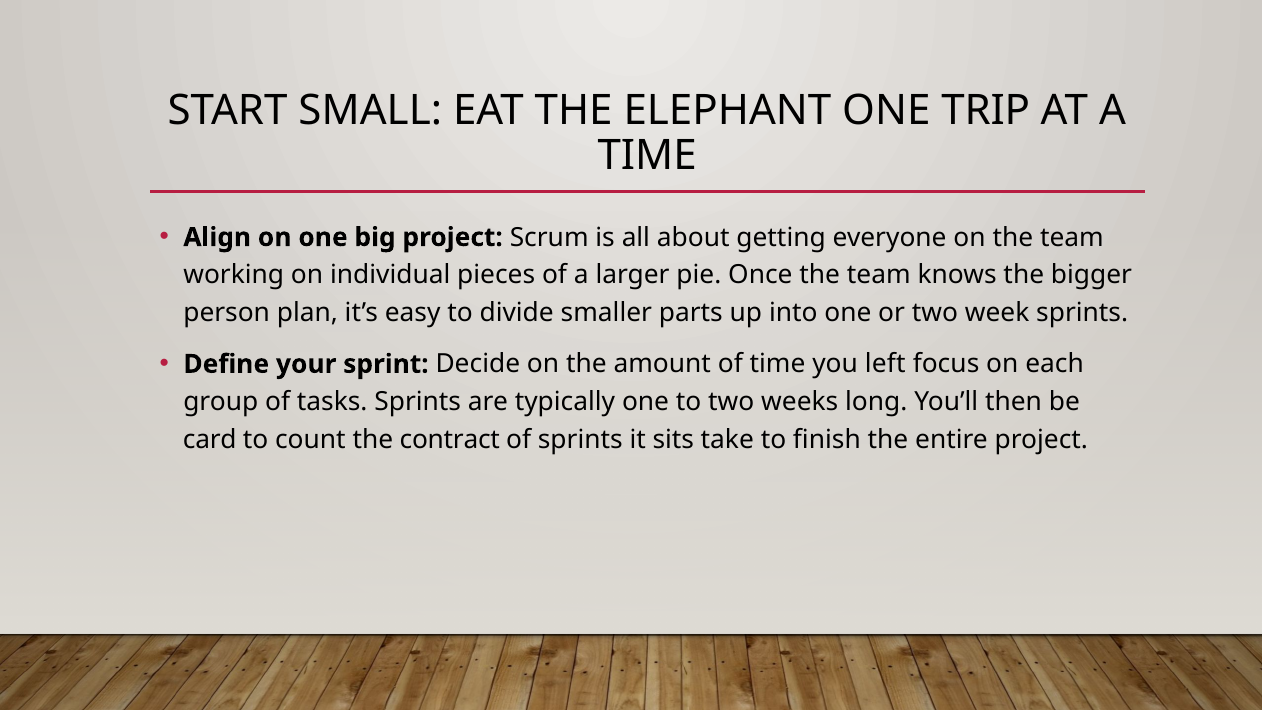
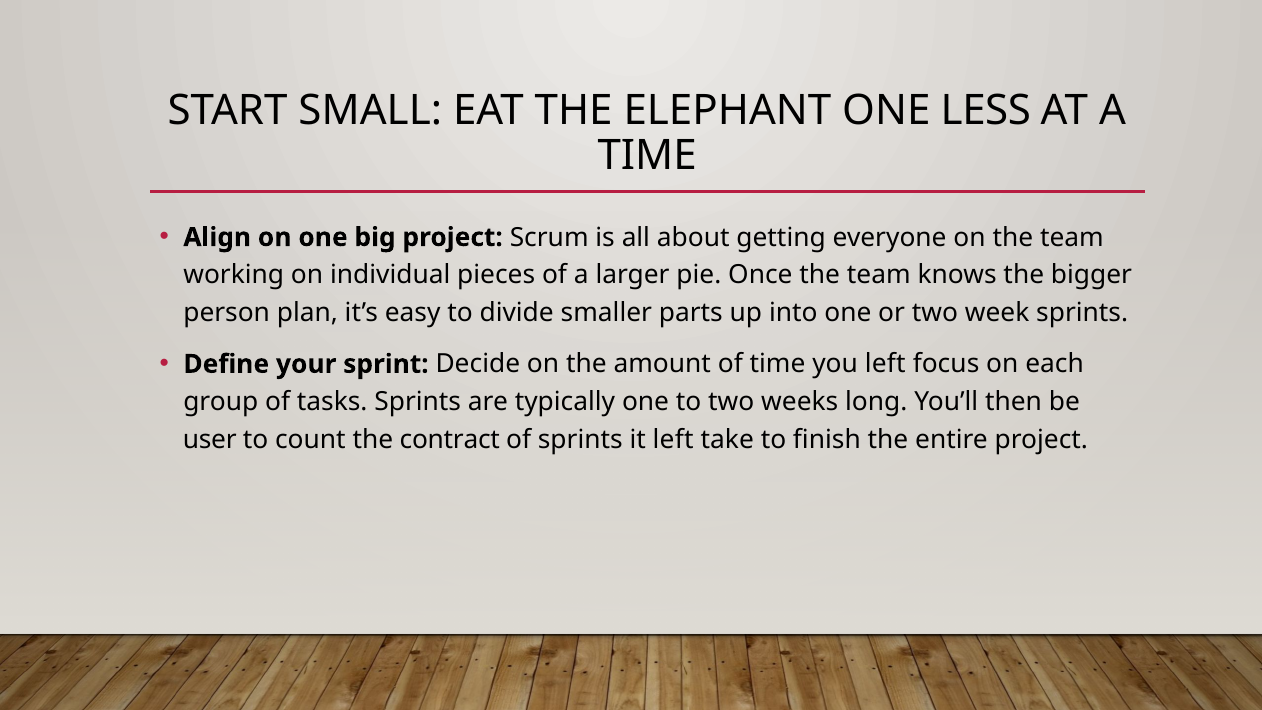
TRIP: TRIP -> LESS
card: card -> user
it sits: sits -> left
